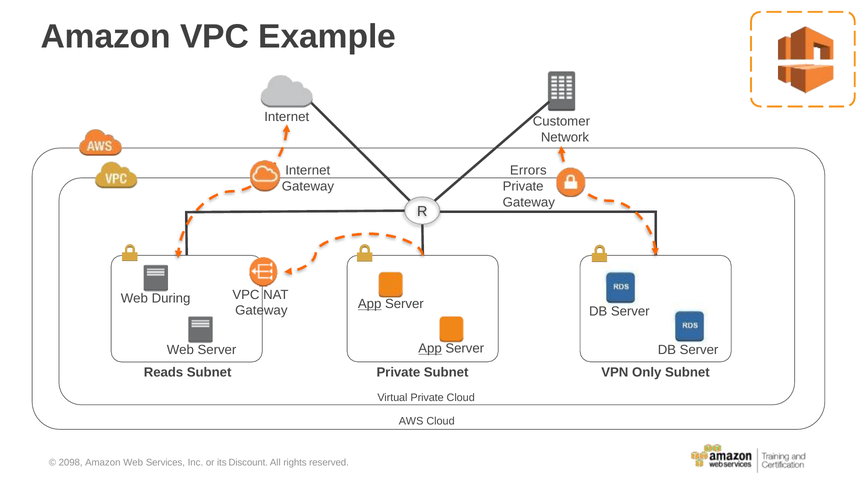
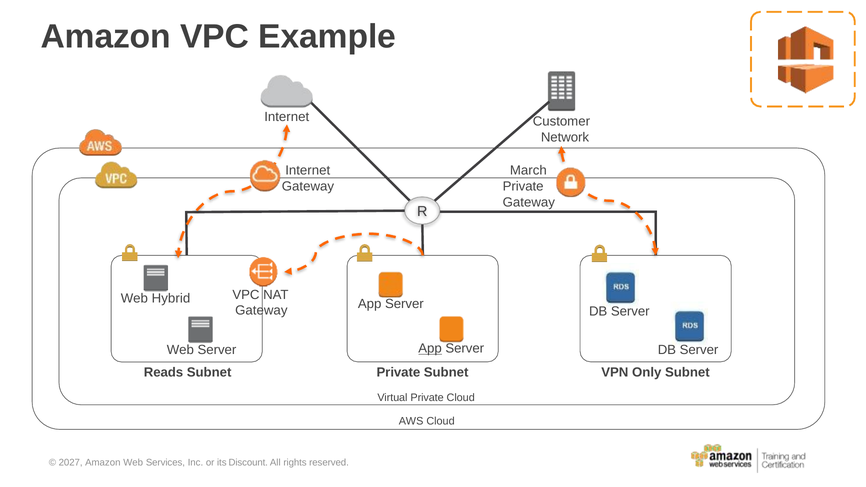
Errors: Errors -> March
During: During -> Hybrid
App at (370, 304) underline: present -> none
2098: 2098 -> 2027
